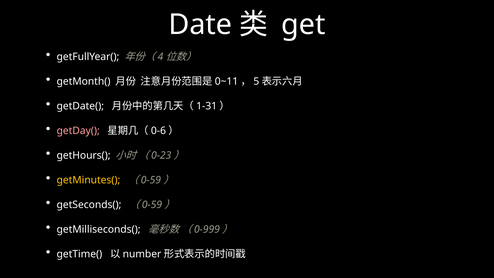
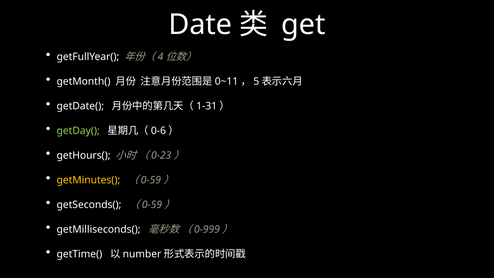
getDay( colour: pink -> light green
